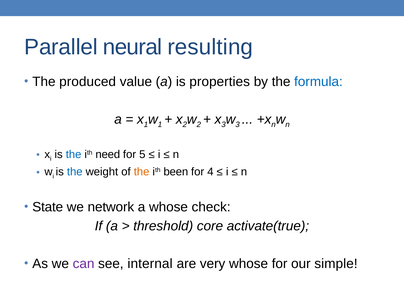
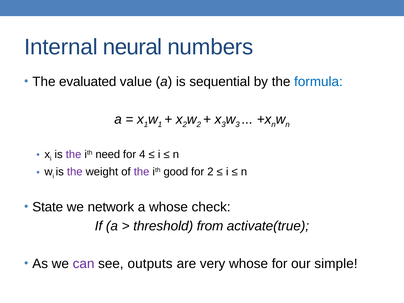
Parallel: Parallel -> Internal
resulting: resulting -> numbers
produced: produced -> evaluated
properties: properties -> sequential
the at (74, 154) colour: blue -> purple
5: 5 -> 4
the at (75, 172) colour: blue -> purple
the at (142, 172) colour: orange -> purple
been: been -> good
for 4: 4 -> 2
core: core -> from
internal: internal -> outputs
